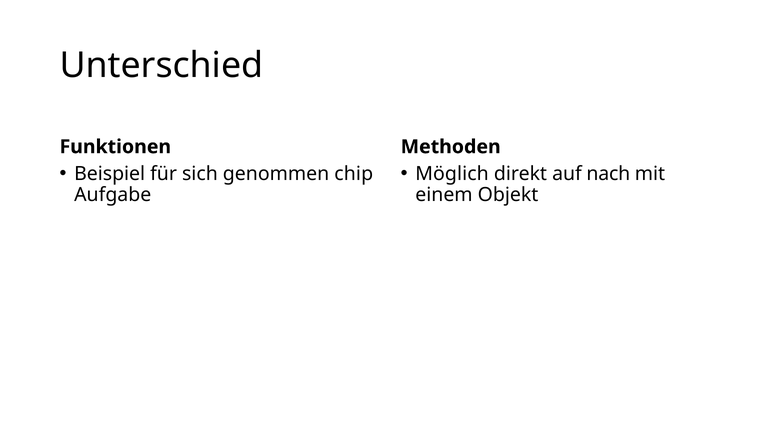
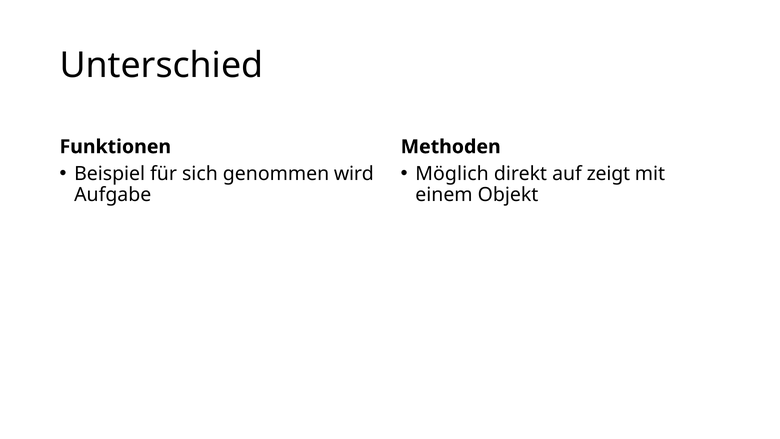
chip: chip -> wird
nach: nach -> zeigt
